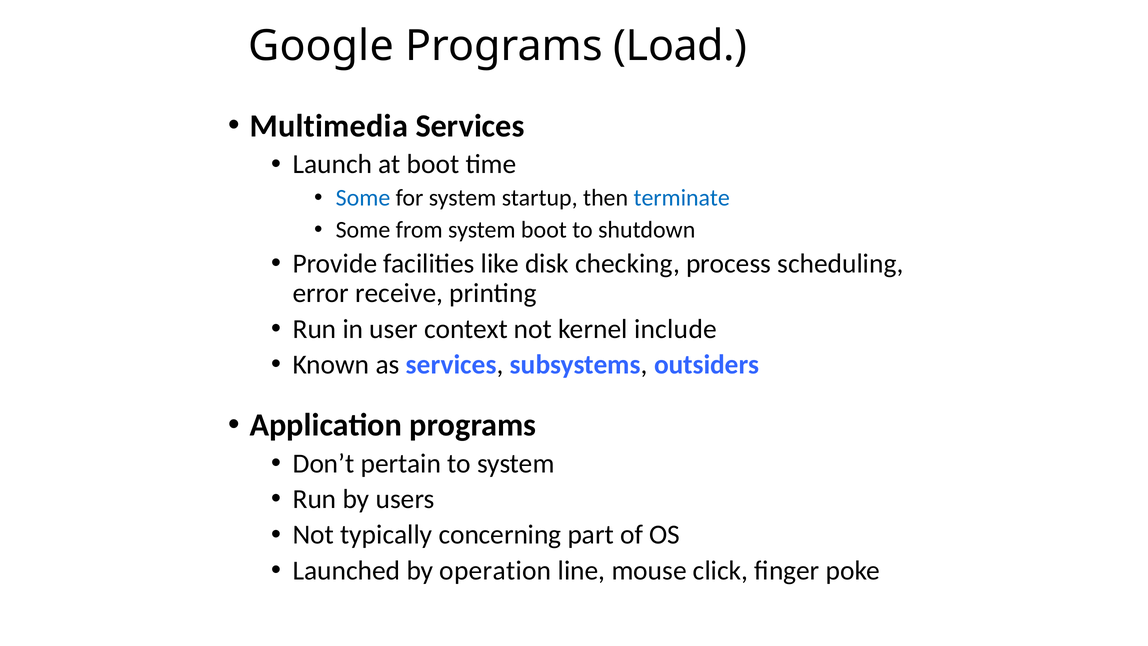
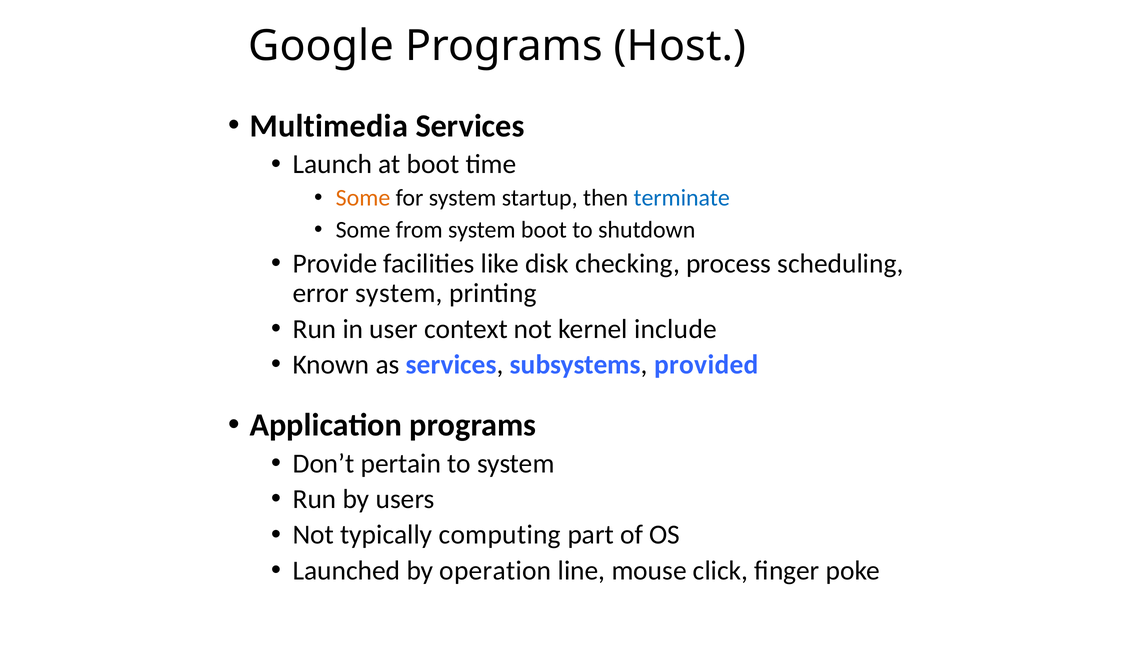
Load: Load -> Host
Some at (363, 198) colour: blue -> orange
error receive: receive -> system
outsiders: outsiders -> provided
concerning: concerning -> computing
